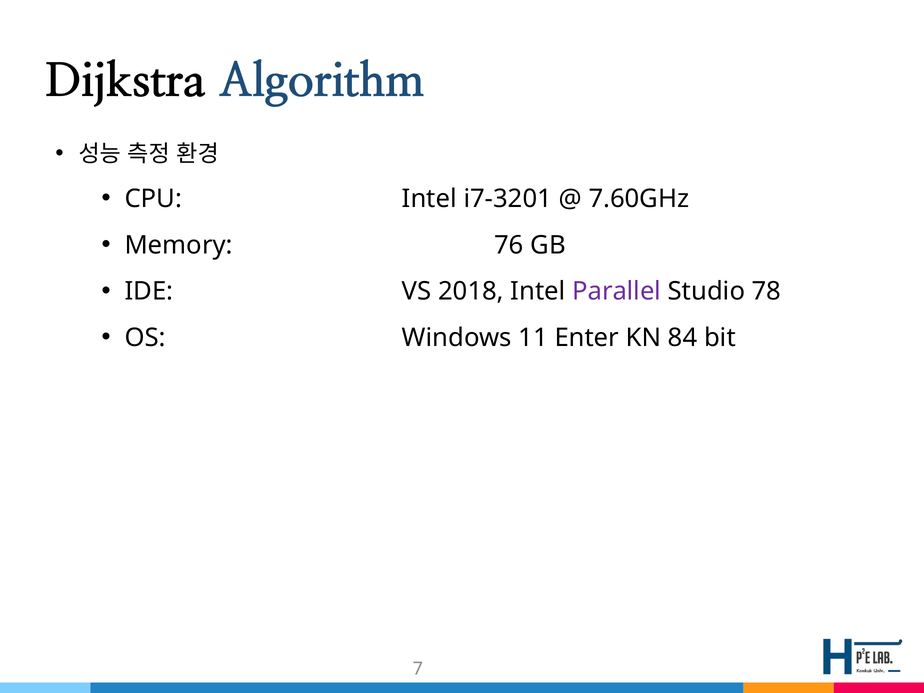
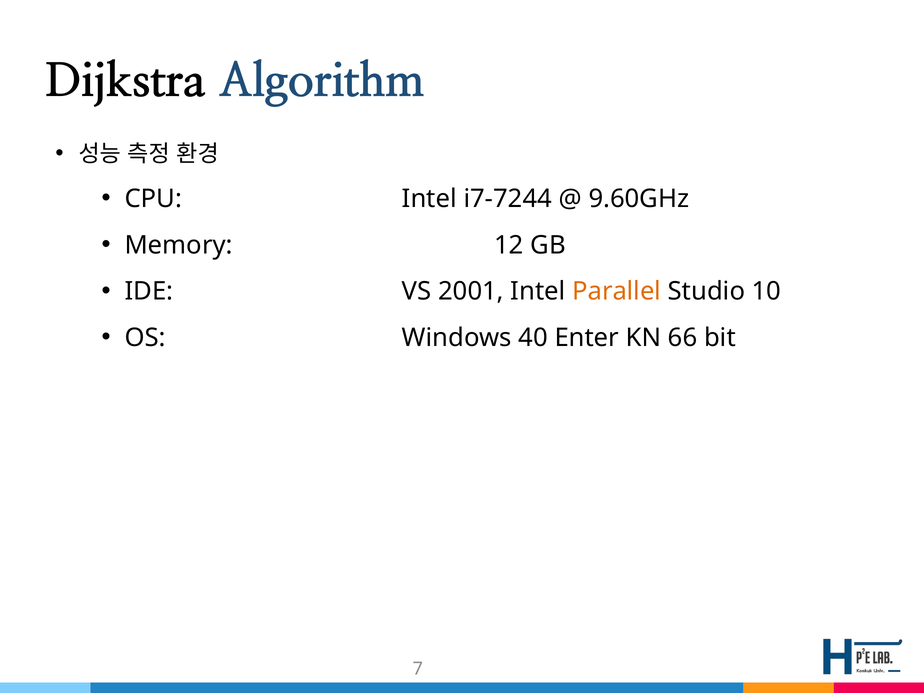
i7-3201: i7-3201 -> i7-7244
7.60GHz: 7.60GHz -> 9.60GHz
76: 76 -> 12
2018: 2018 -> 2001
Parallel colour: purple -> orange
78: 78 -> 10
11: 11 -> 40
84: 84 -> 66
